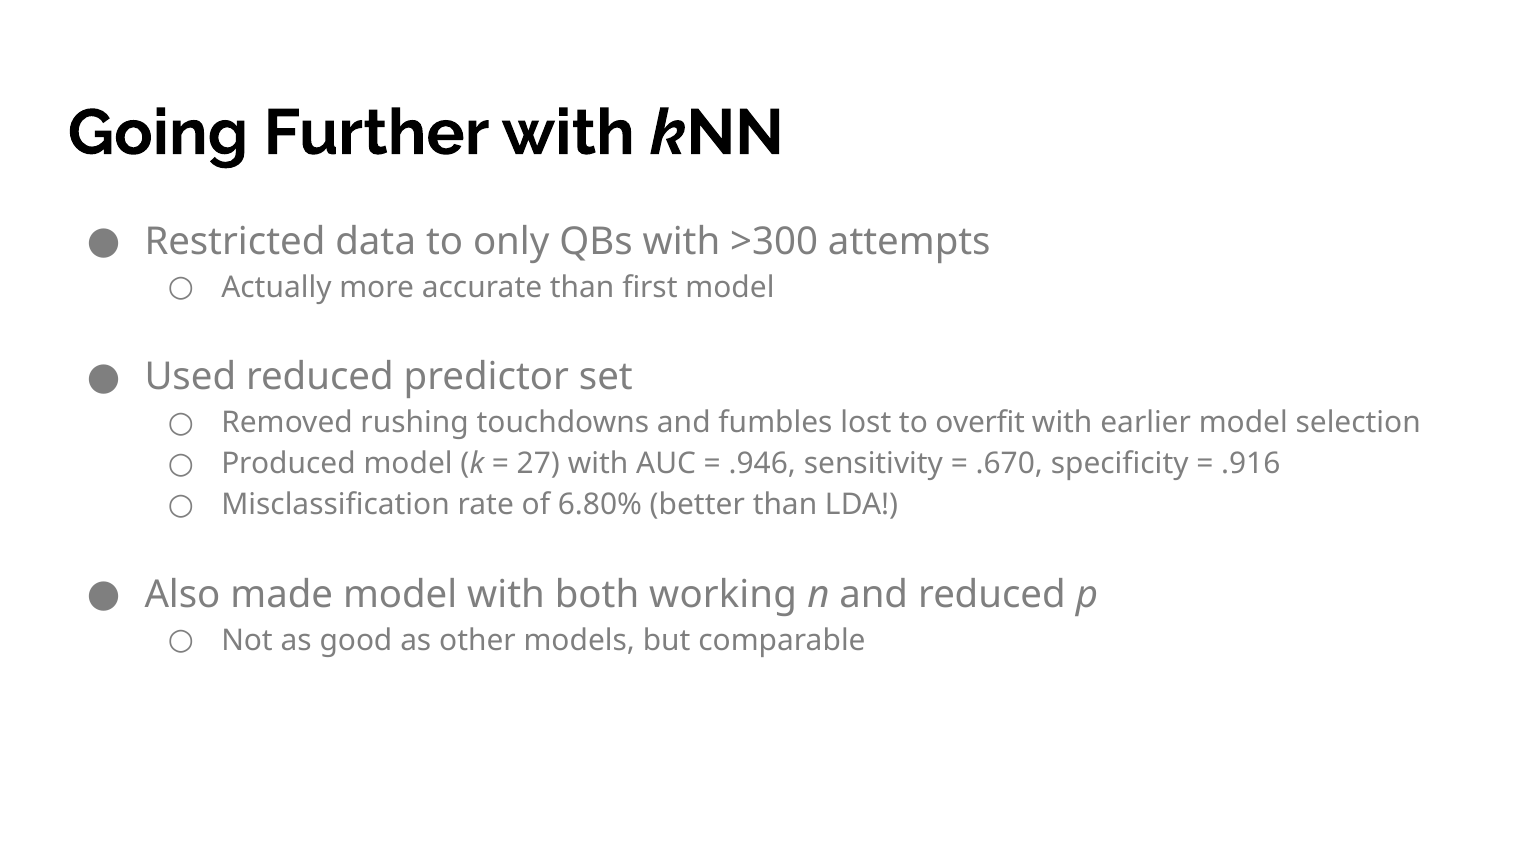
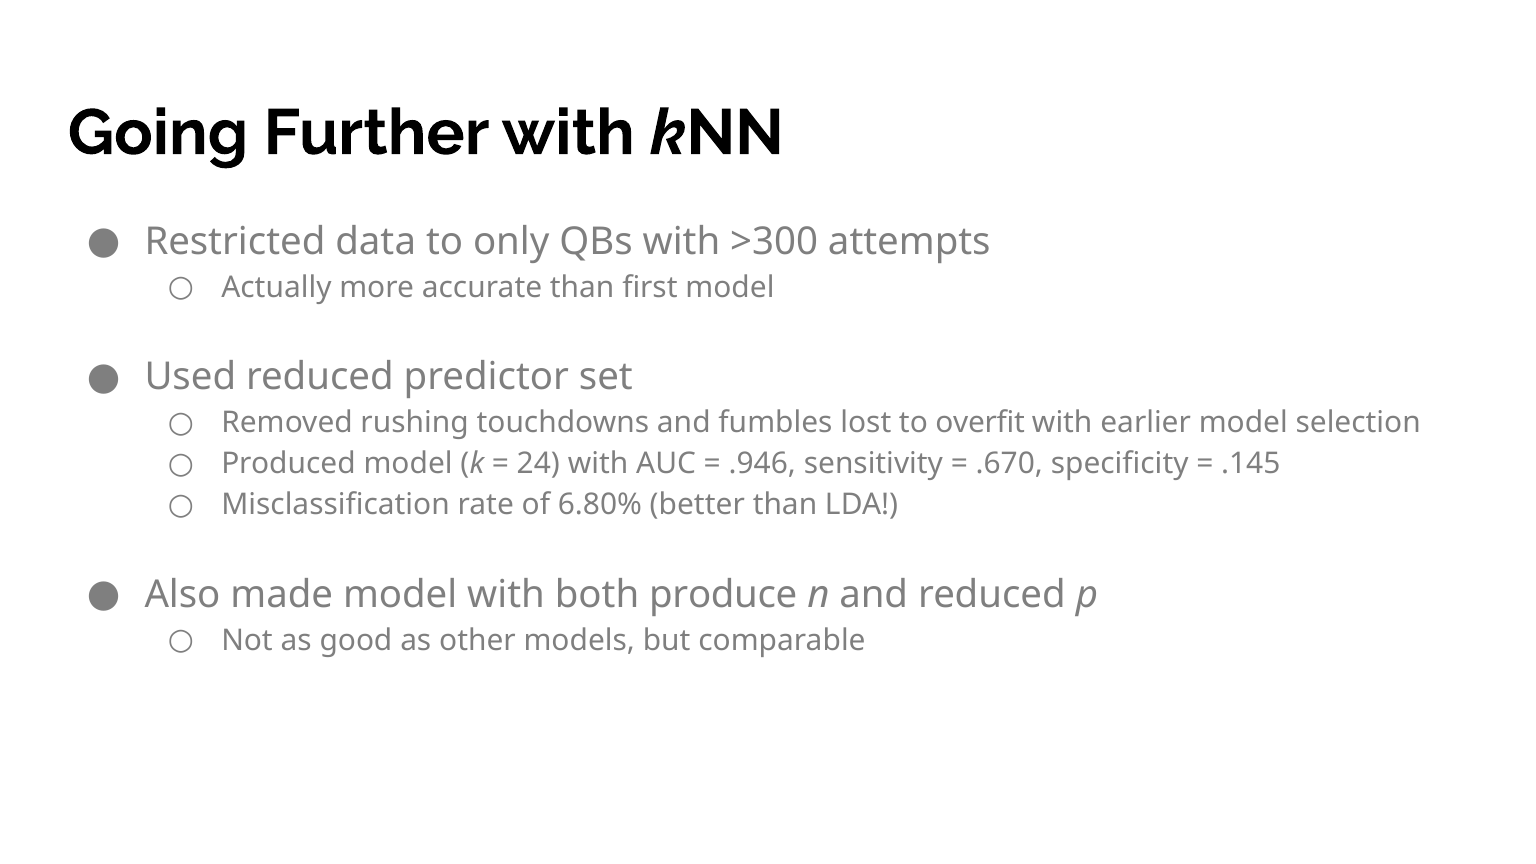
27: 27 -> 24
.916: .916 -> .145
working: working -> produce
